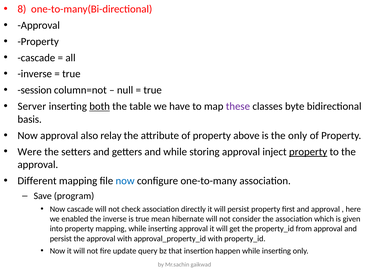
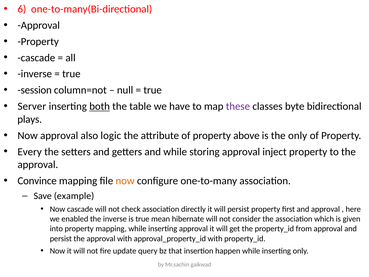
8: 8 -> 6
basis: basis -> plays
relay: relay -> logic
Were: Were -> Every
property at (308, 152) underline: present -> none
Different: Different -> Convince
now at (125, 181) colour: blue -> orange
program: program -> example
